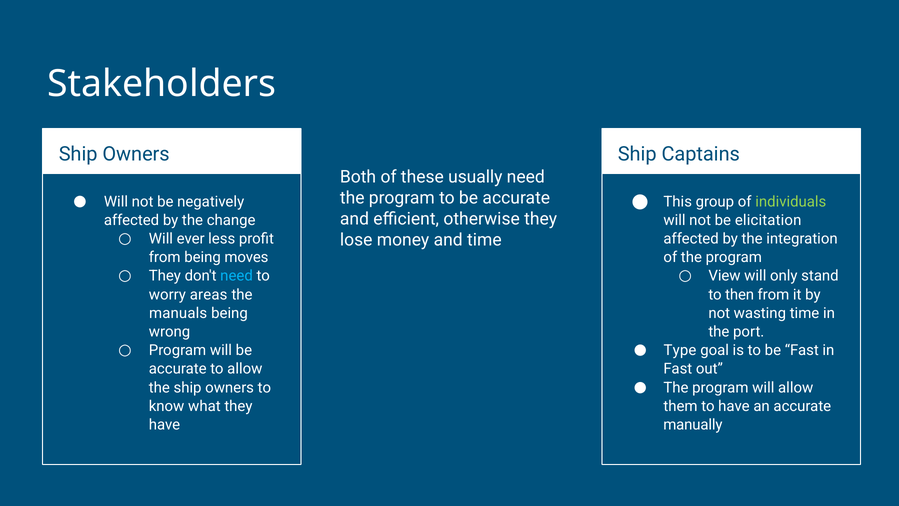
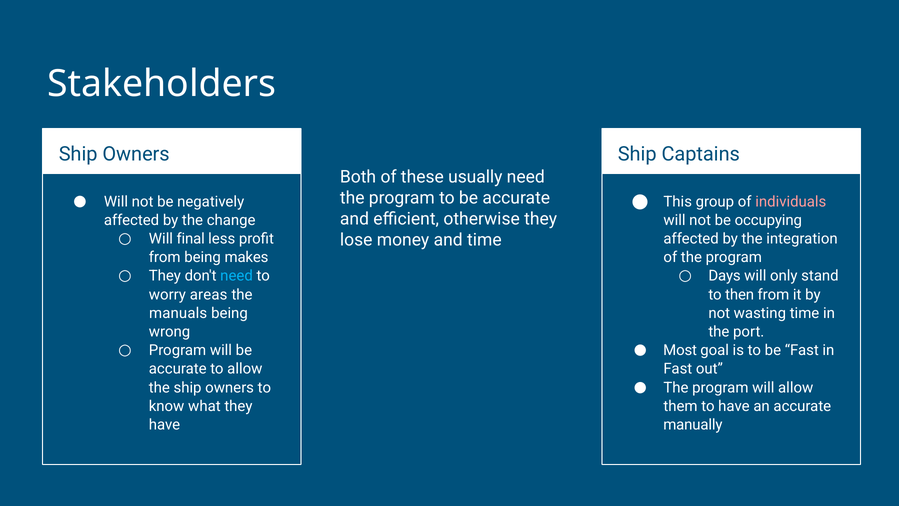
individuals colour: light green -> pink
elicitation: elicitation -> occupying
ever: ever -> final
moves: moves -> makes
View: View -> Days
Type: Type -> Most
